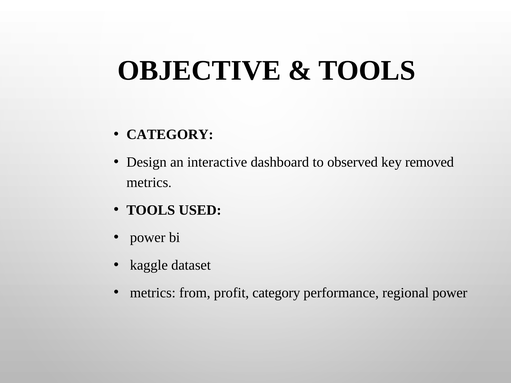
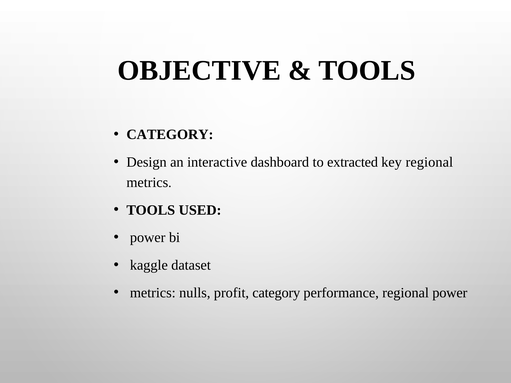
observed: observed -> extracted
key removed: removed -> regional
from: from -> nulls
